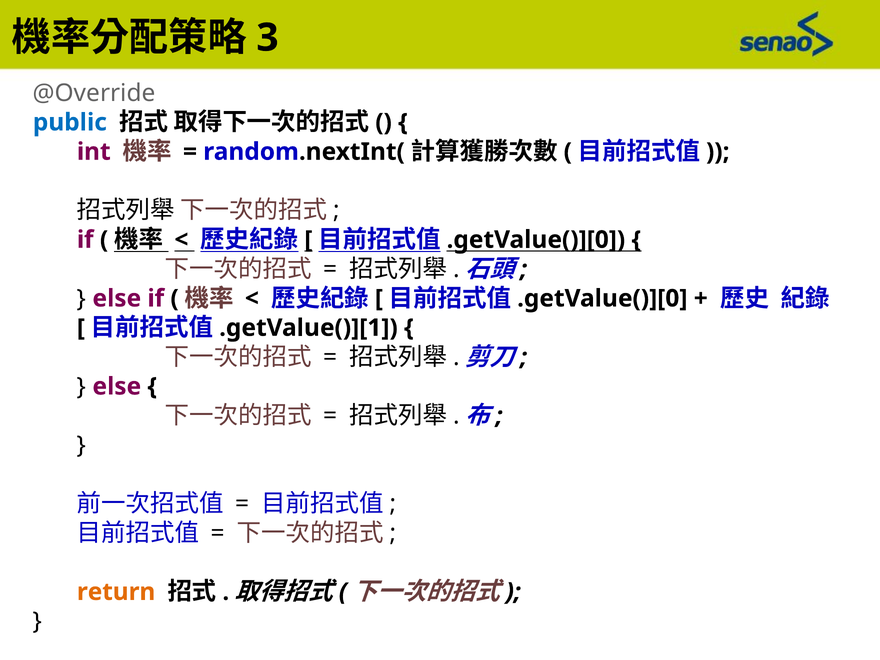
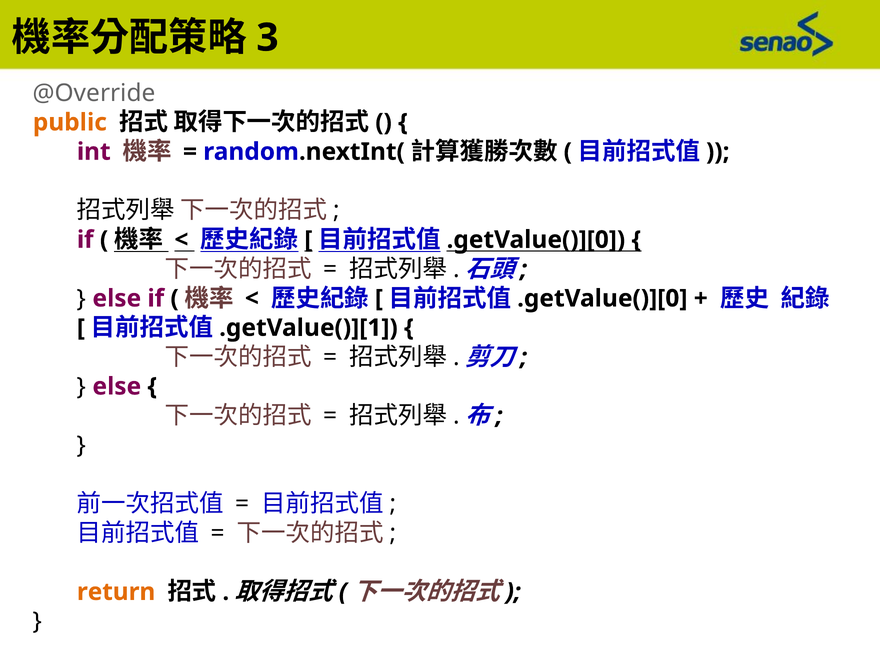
public colour: blue -> orange
